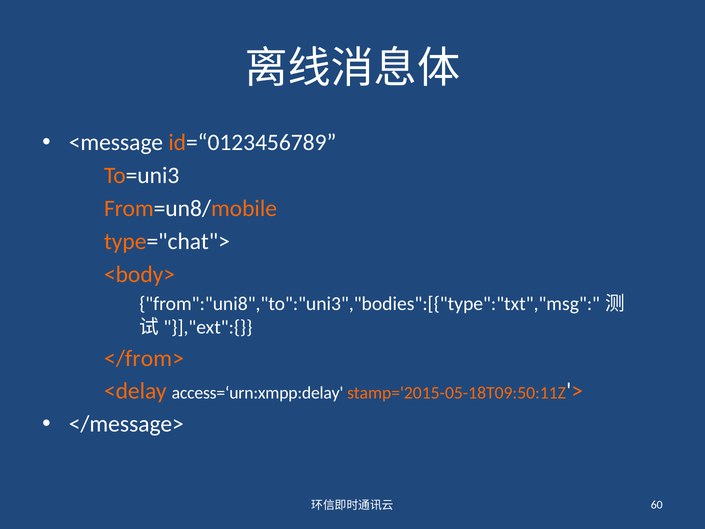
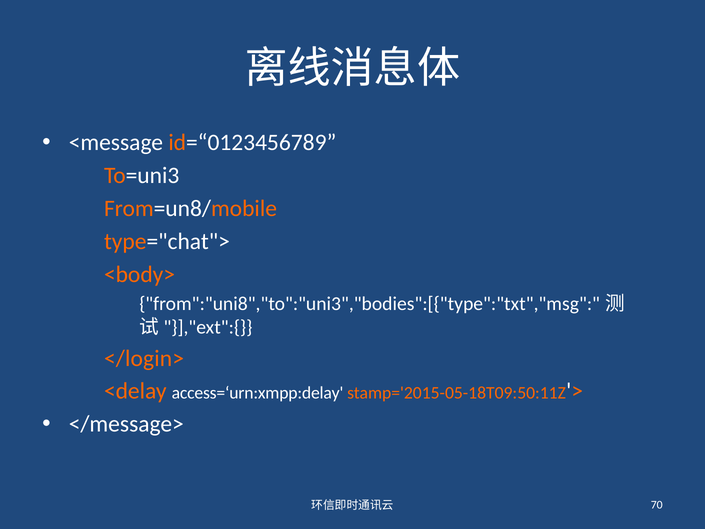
</from>: </from> -> </login>
60: 60 -> 70
